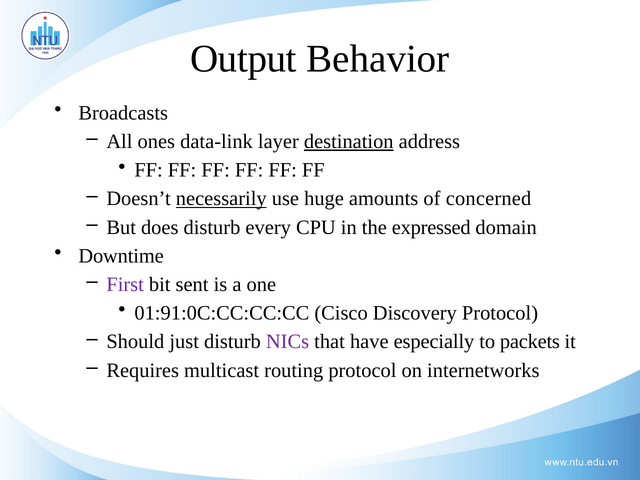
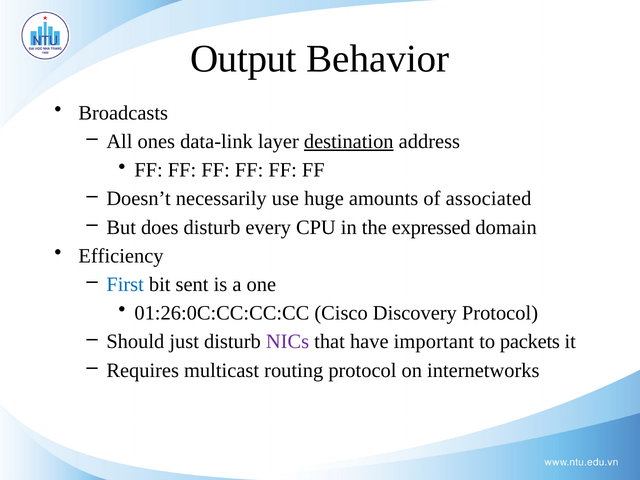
necessarily underline: present -> none
concerned: concerned -> associated
Downtime: Downtime -> Efficiency
First colour: purple -> blue
01:91:0C:CC:CC:CC: 01:91:0C:CC:CC:CC -> 01:26:0C:CC:CC:CC
especially: especially -> important
